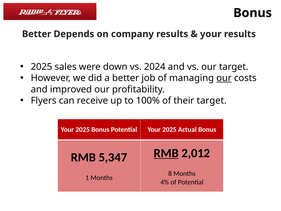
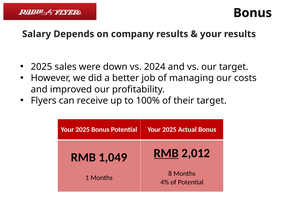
Better at (37, 34): Better -> Salary
our at (224, 78) underline: present -> none
5,347: 5,347 -> 1,049
